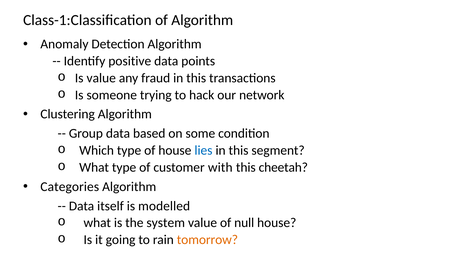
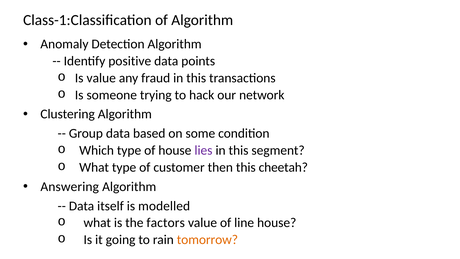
lies colour: blue -> purple
with: with -> then
Categories: Categories -> Answering
system: system -> factors
null: null -> line
